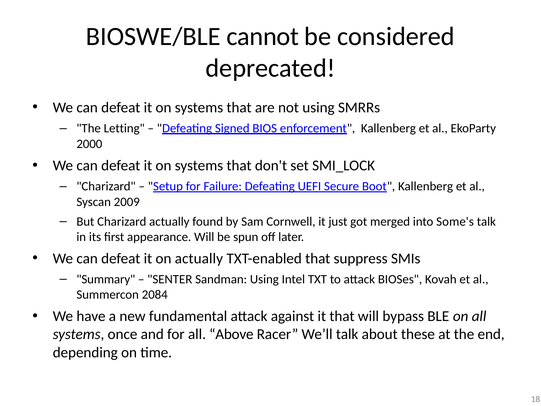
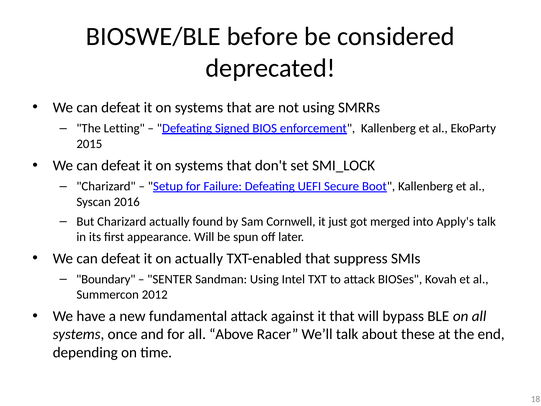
cannot: cannot -> before
2000: 2000 -> 2015
2009: 2009 -> 2016
Some's: Some's -> Apply's
Summary: Summary -> Boundary
2084: 2084 -> 2012
